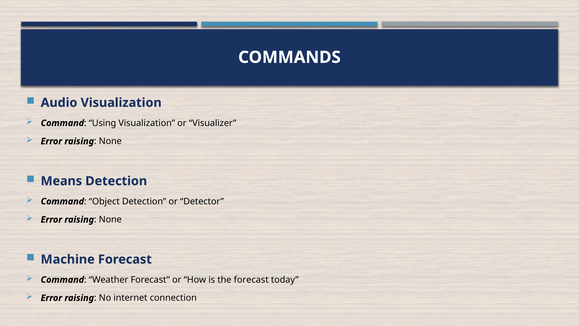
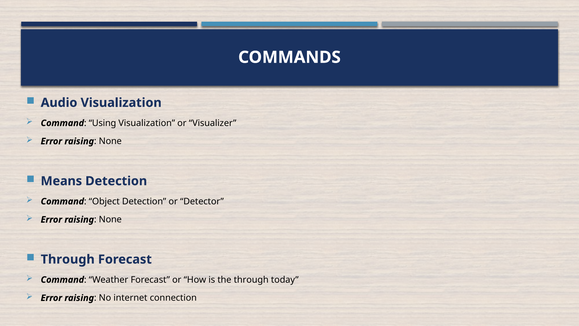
Machine at (68, 259): Machine -> Through
the forecast: forecast -> through
